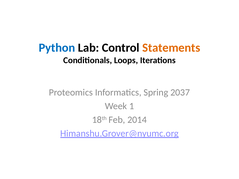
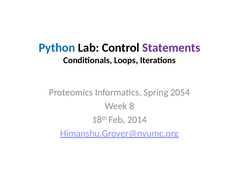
Statements colour: orange -> purple
2037: 2037 -> 2054
1: 1 -> 8
